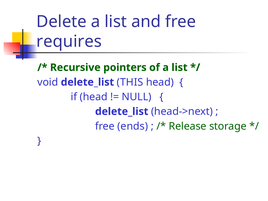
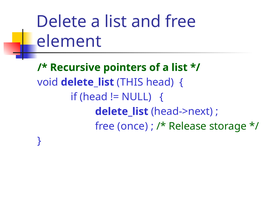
requires: requires -> element
ends: ends -> once
